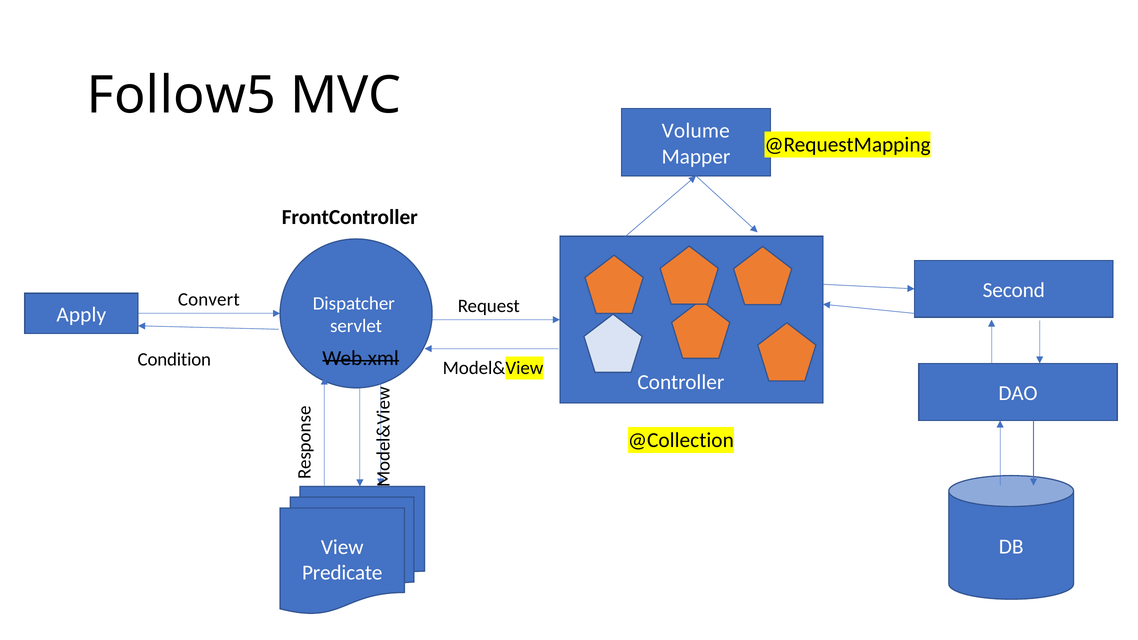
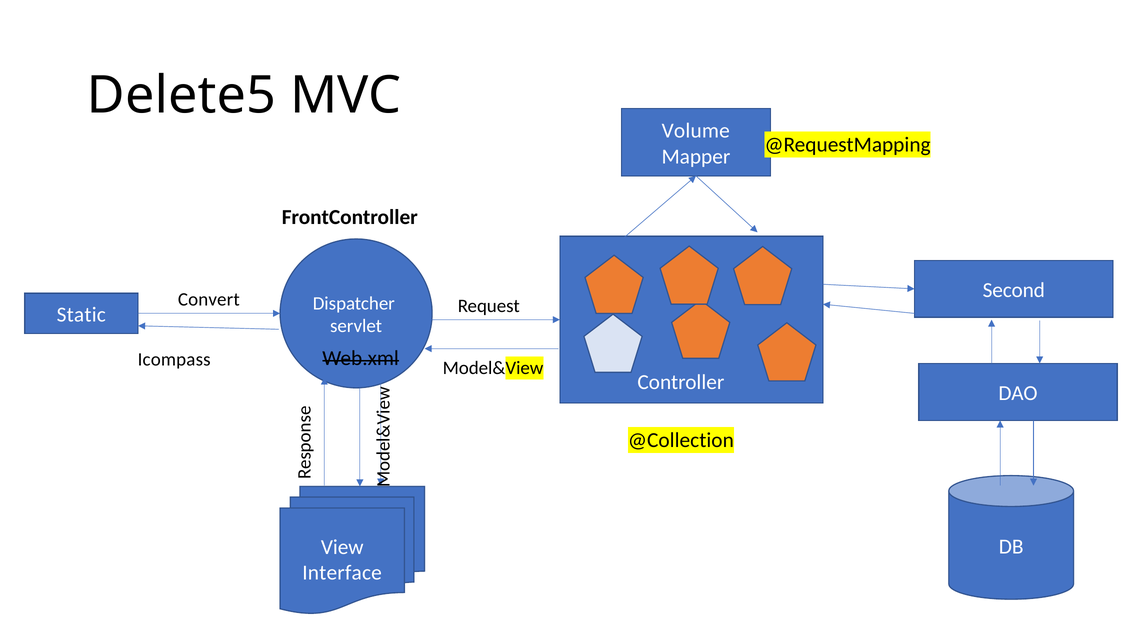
Follow5: Follow5 -> Delete5
Apply: Apply -> Static
Condition: Condition -> Icompass
Predicate: Predicate -> Interface
